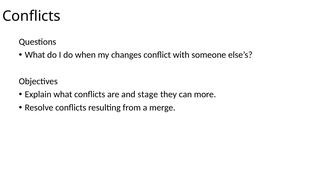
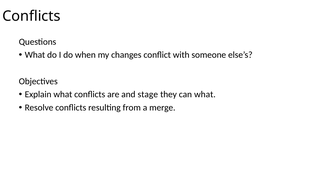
can more: more -> what
